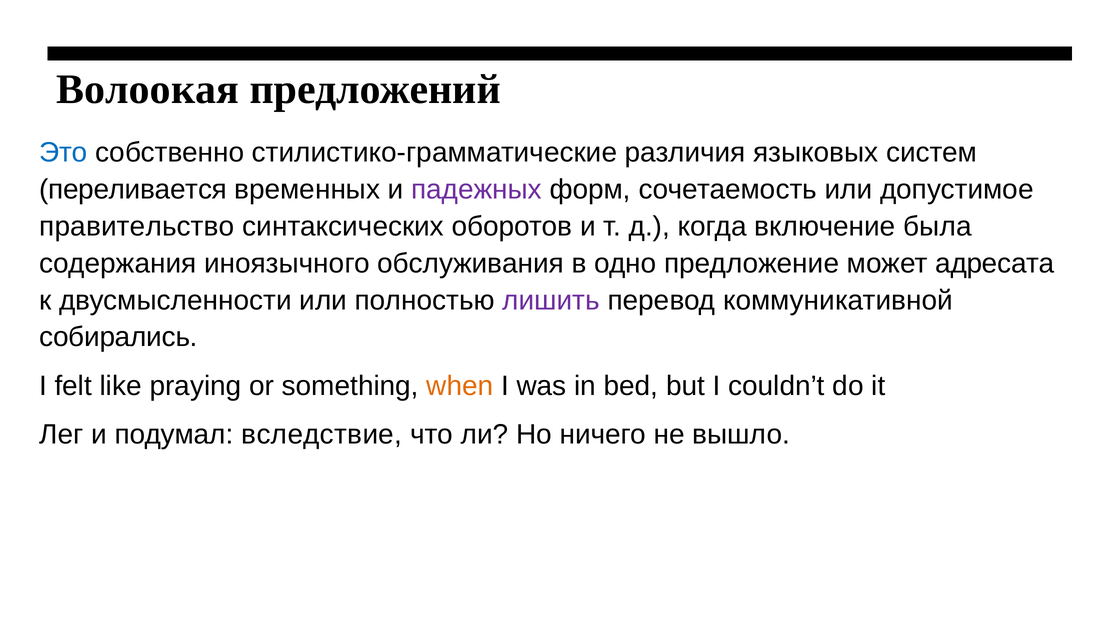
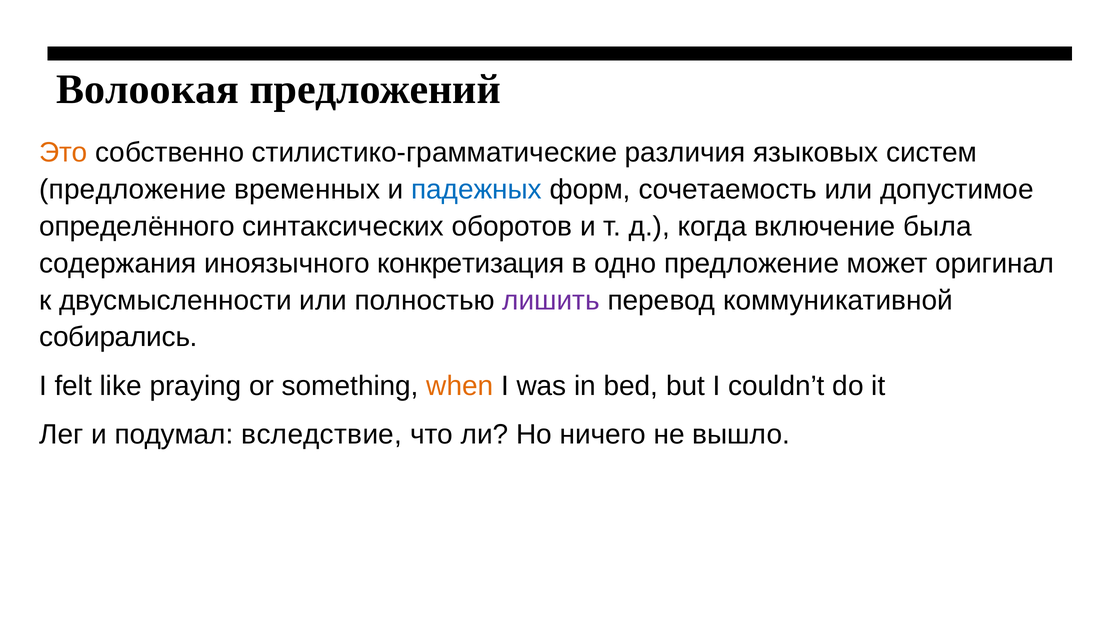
Это colour: blue -> orange
переливается at (133, 189): переливается -> предложение
падежных colour: purple -> blue
правительство: правительство -> определённого
обслуживания: обслуживания -> конкретизация
адресата: адресата -> оригинал
